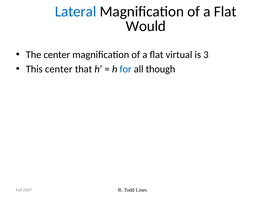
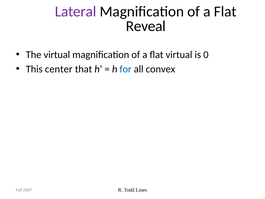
Lateral colour: blue -> purple
Would: Would -> Reveal
The center: center -> virtual
3: 3 -> 0
though: though -> convex
